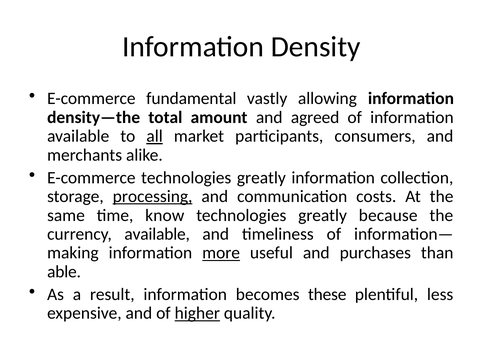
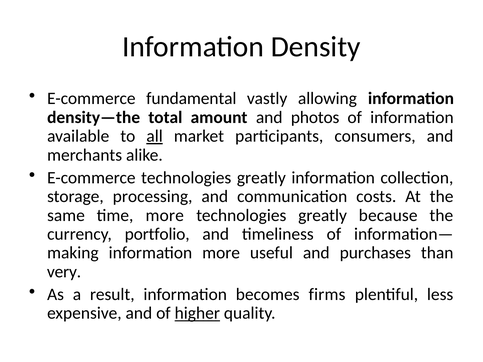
agreed: agreed -> photos
processing underline: present -> none
time know: know -> more
currency available: available -> portfolio
more at (221, 253) underline: present -> none
able: able -> very
these: these -> firms
